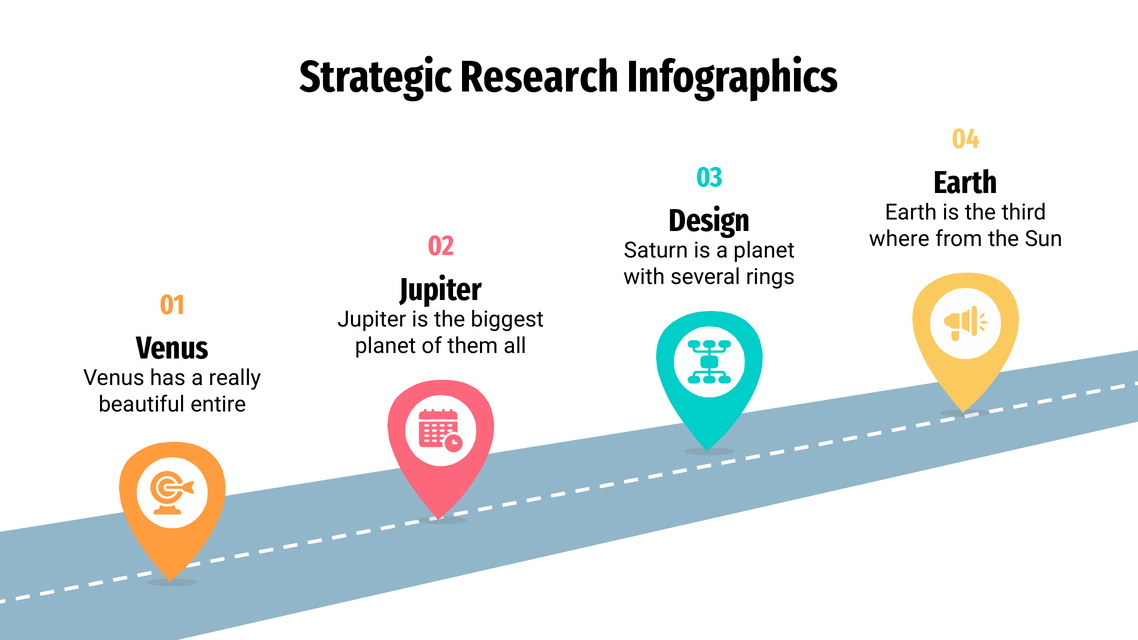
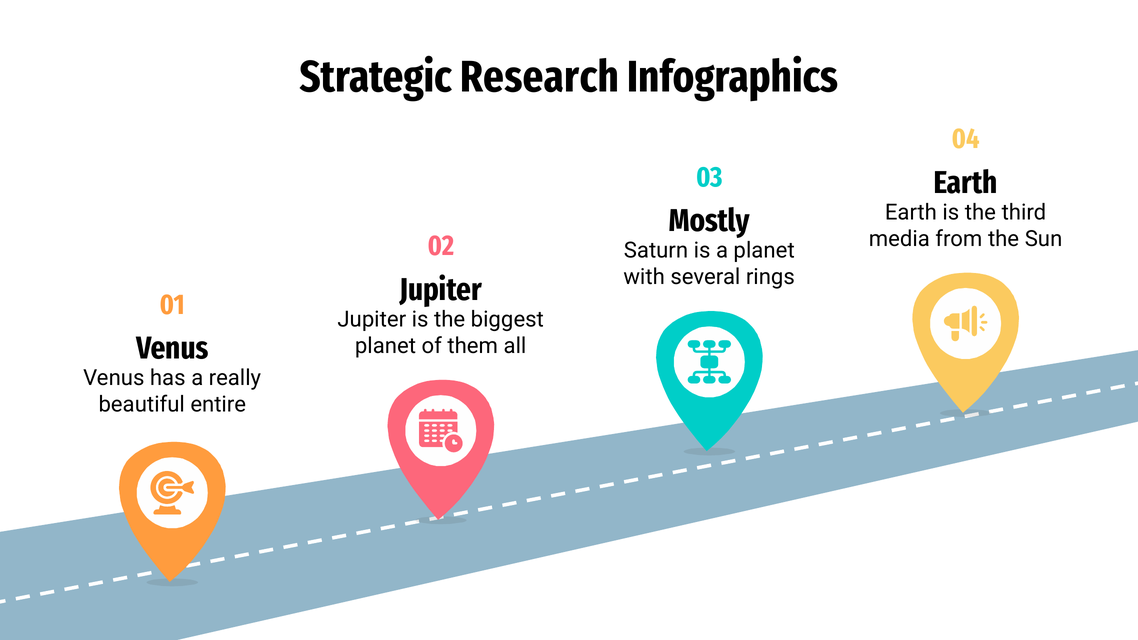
Design: Design -> Mostly
where: where -> media
